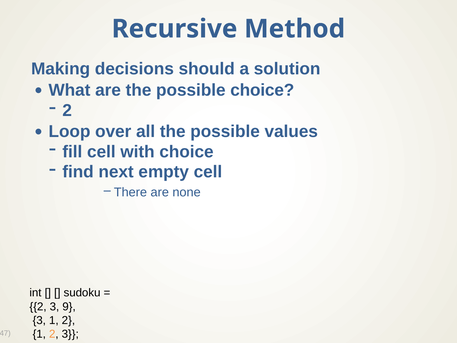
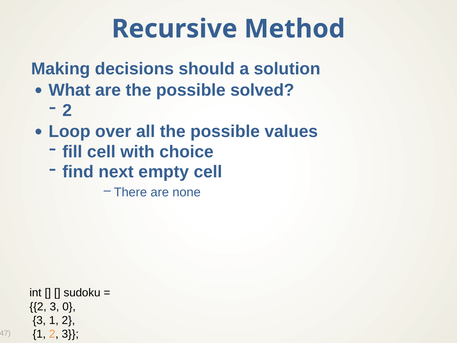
possible choice: choice -> solved
9: 9 -> 0
